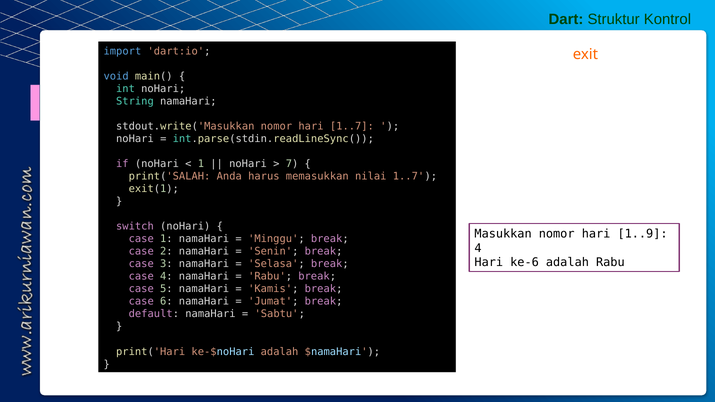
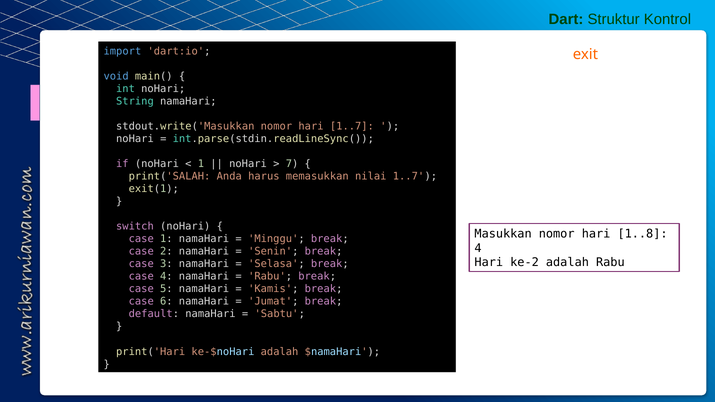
1..9: 1..9 -> 1..8
ke-6: ke-6 -> ke-2
